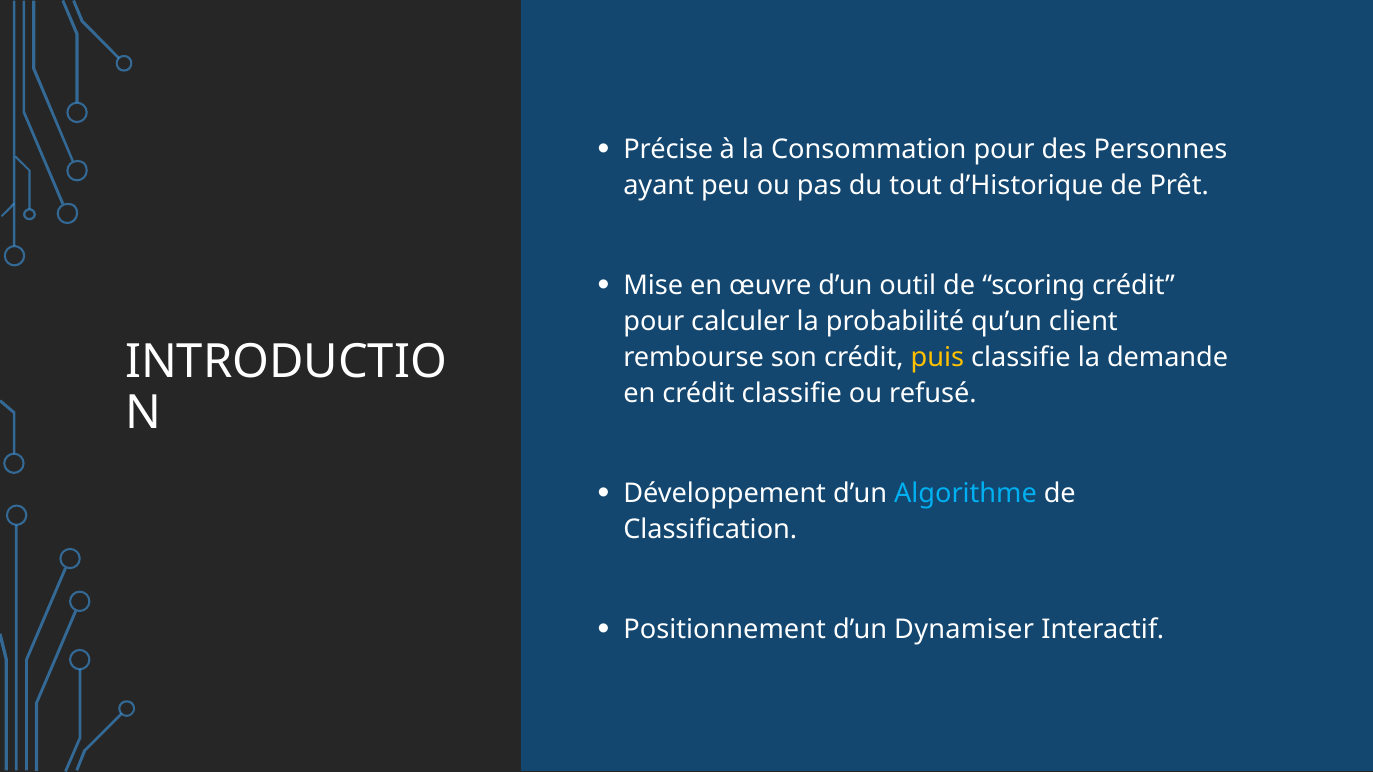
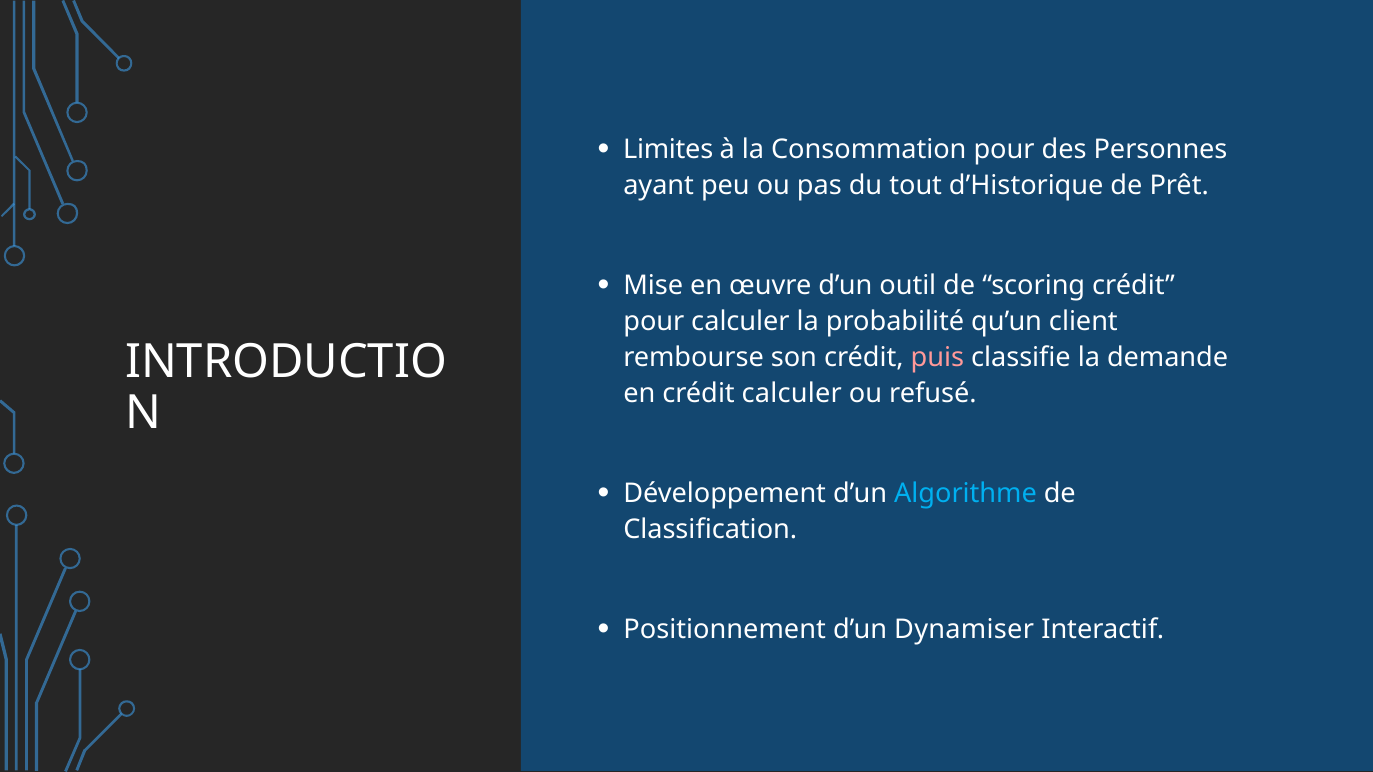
Précise: Précise -> Limites
puis colour: yellow -> pink
crédit classifie: classifie -> calculer
